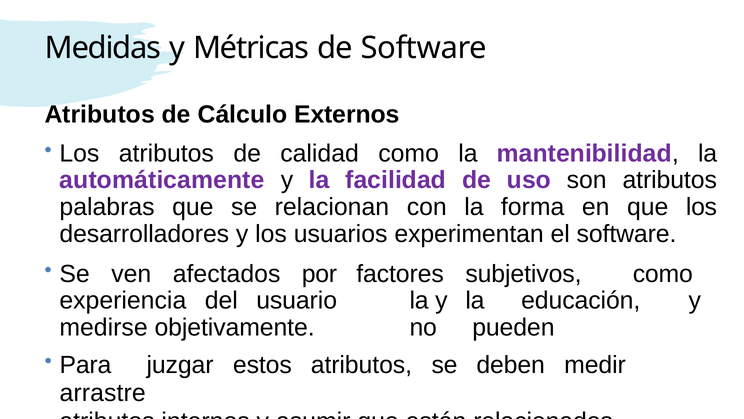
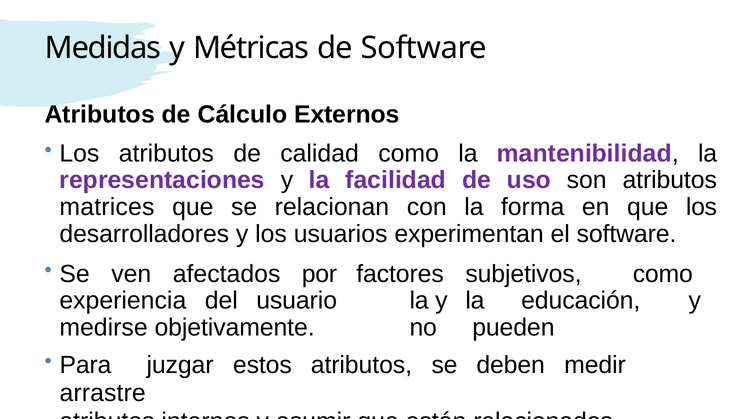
automáticamente: automáticamente -> representaciones
palabras: palabras -> matrices
